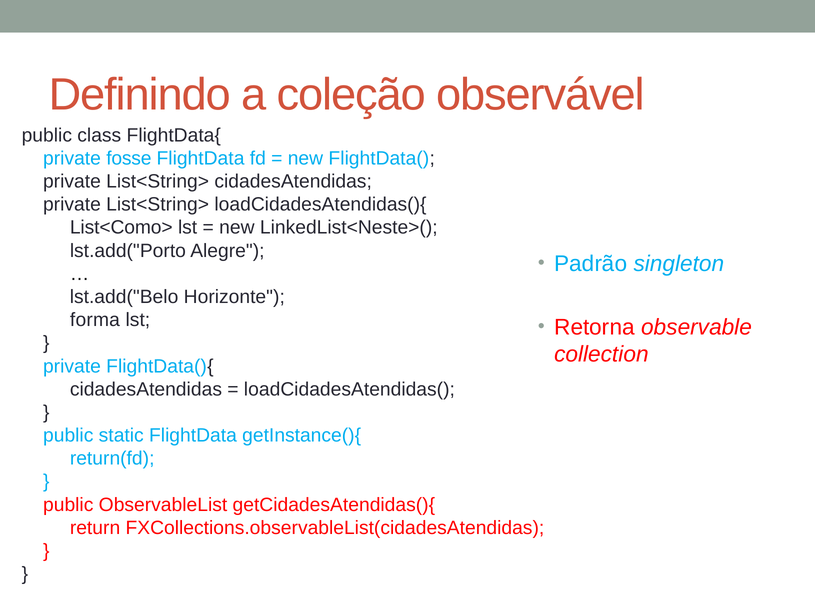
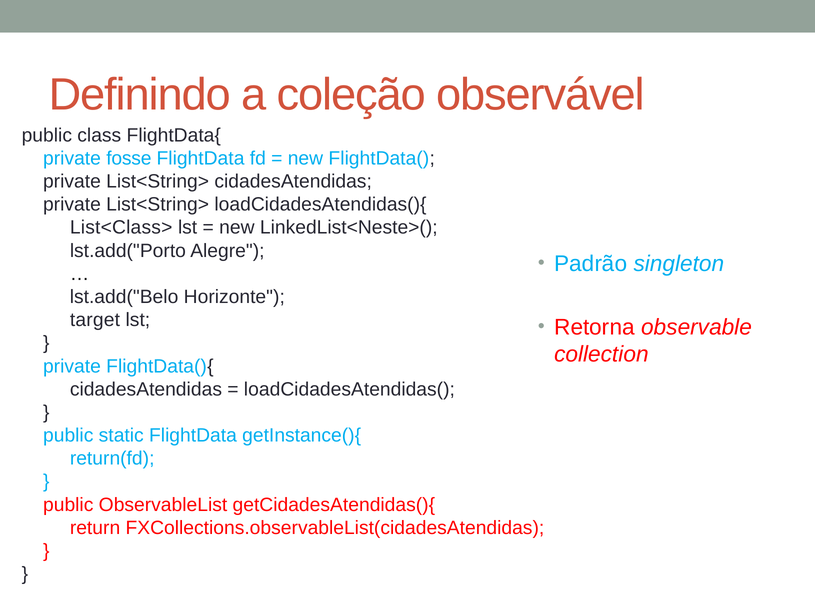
List<Como>: List<Como> -> List<Class>
forma: forma -> target
